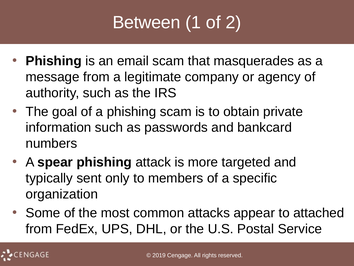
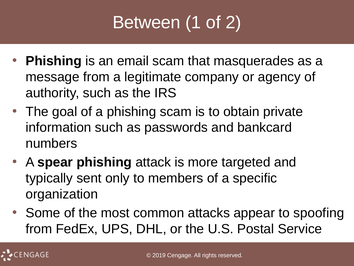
attached: attached -> spoofing
